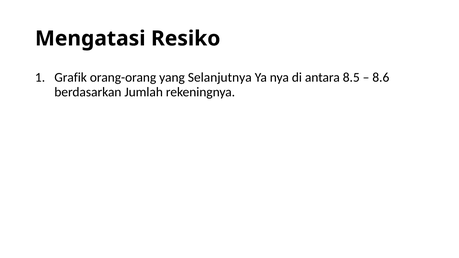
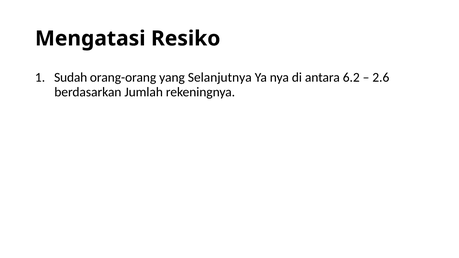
Grafik: Grafik -> Sudah
8.5: 8.5 -> 6.2
8.6: 8.6 -> 2.6
